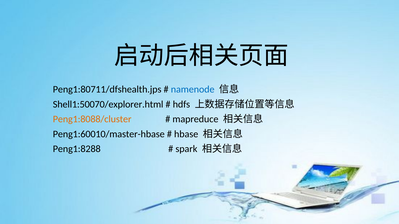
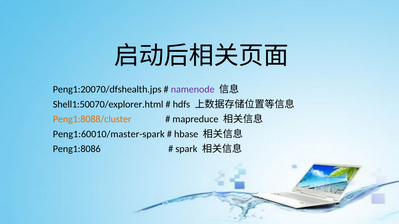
Peng1:80711/dfshealth.jps: Peng1:80711/dfshealth.jps -> Peng1:20070/dfshealth.jps
namenode colour: blue -> purple
Peng1:60010/master-hbase: Peng1:60010/master-hbase -> Peng1:60010/master-spark
Peng1:8288: Peng1:8288 -> Peng1:8086
